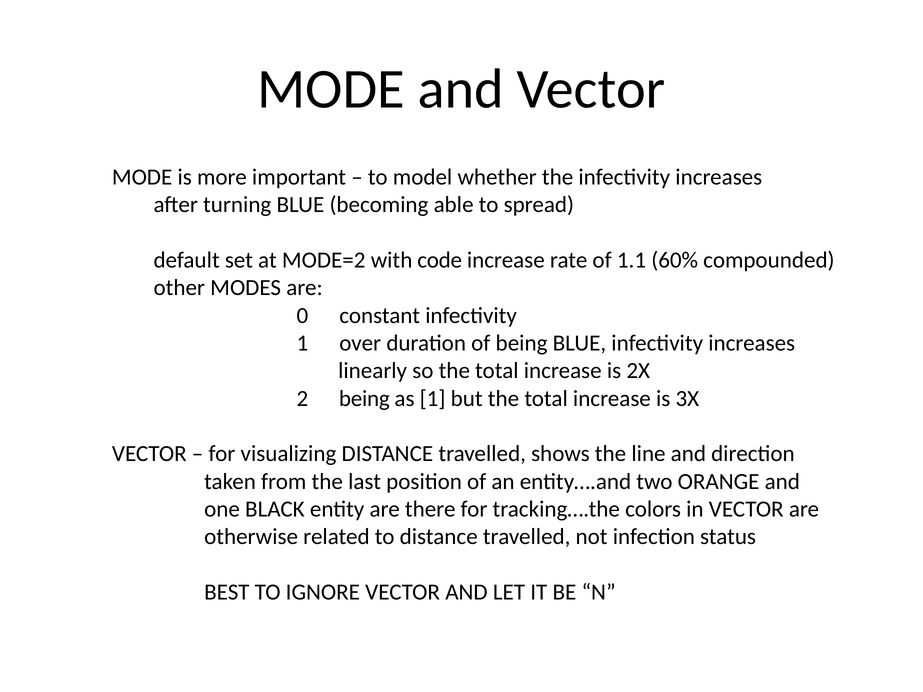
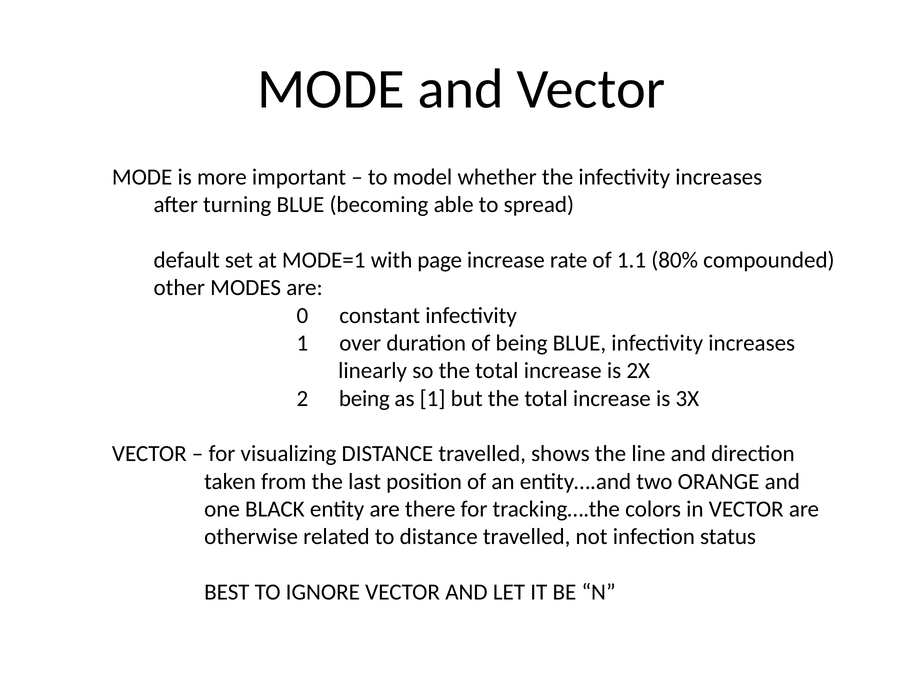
MODE=2: MODE=2 -> MODE=1
code: code -> page
60%: 60% -> 80%
